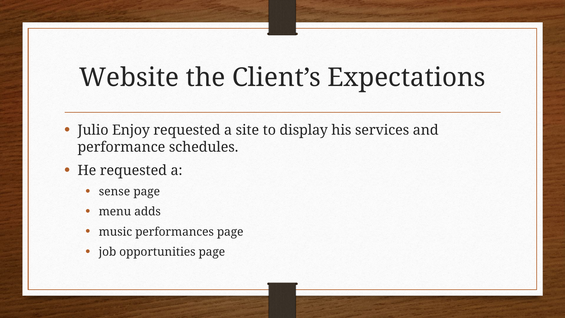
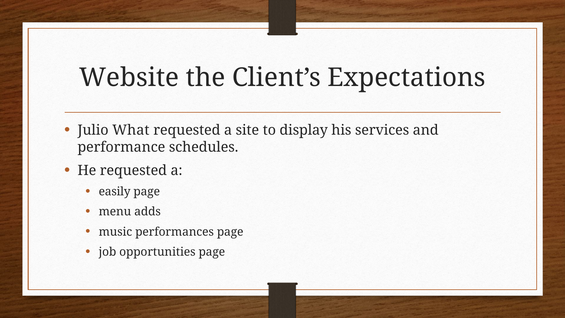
Enjoy: Enjoy -> What
sense: sense -> easily
